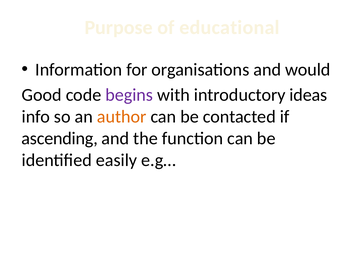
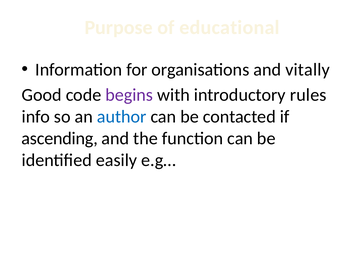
would: would -> vitally
ideas: ideas -> rules
author colour: orange -> blue
